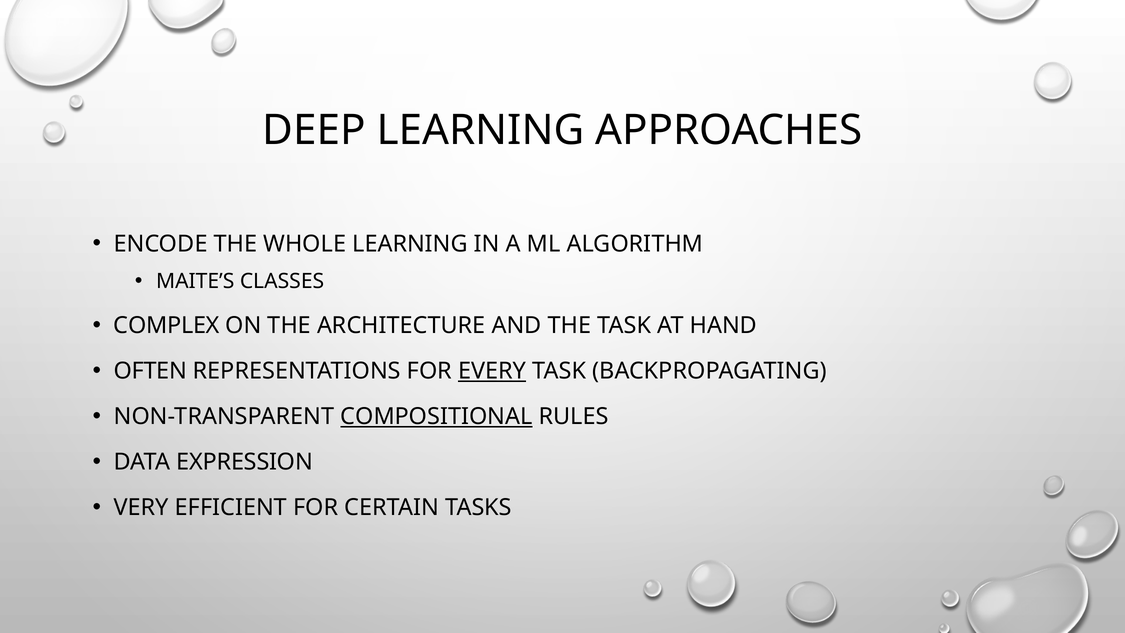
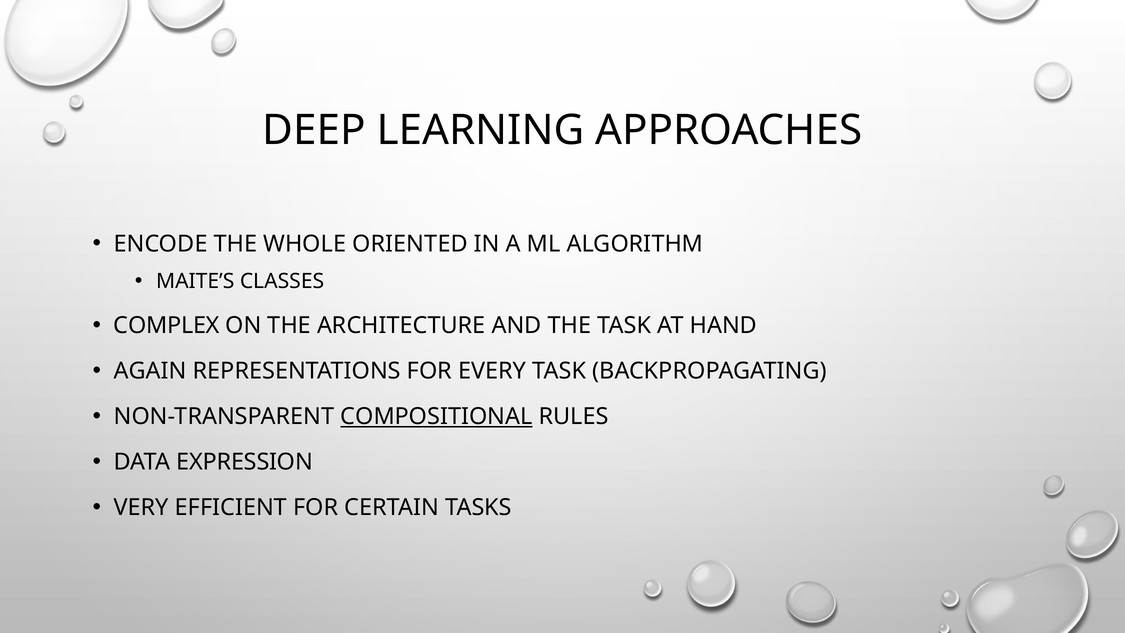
WHOLE LEARNING: LEARNING -> ORIENTED
OFTEN: OFTEN -> AGAIN
EVERY underline: present -> none
